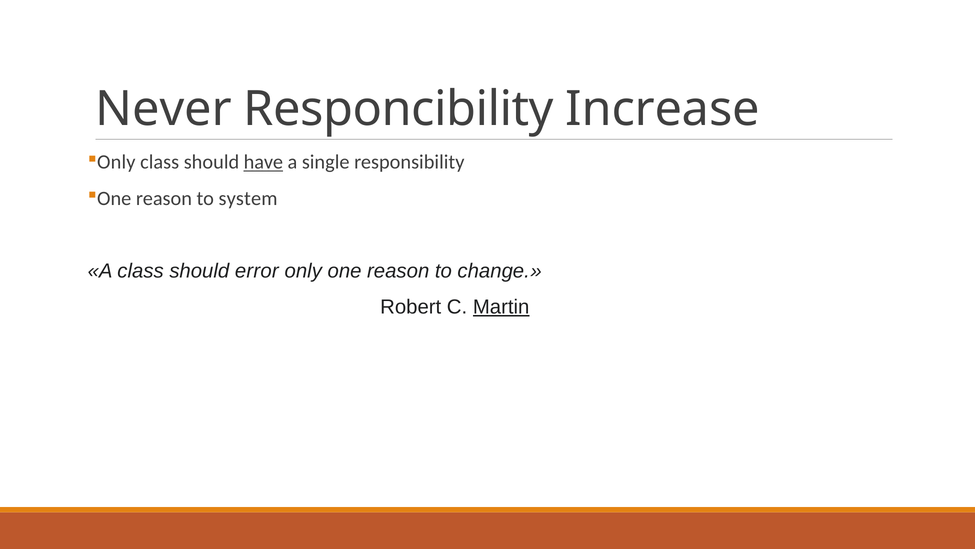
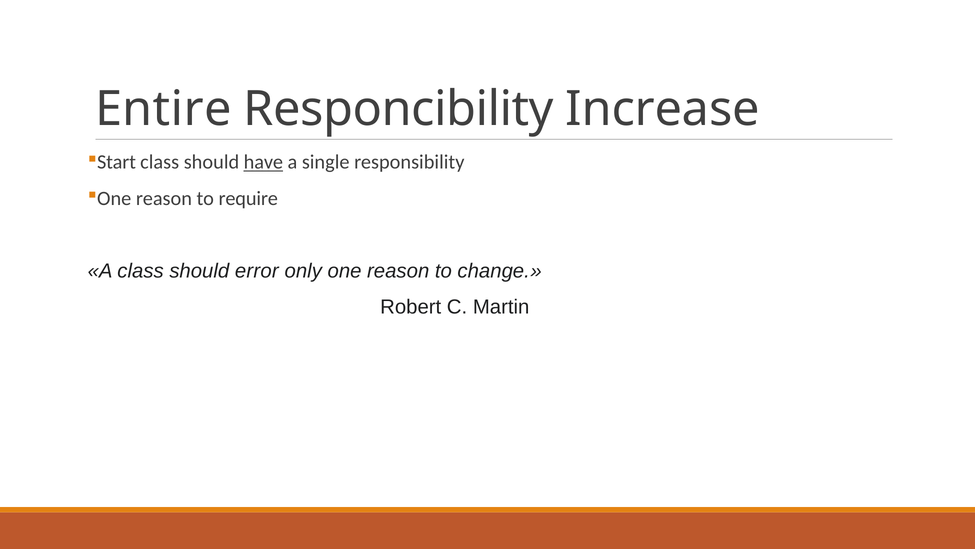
Never: Never -> Entire
Only at (116, 162): Only -> Start
system: system -> require
Martin underline: present -> none
